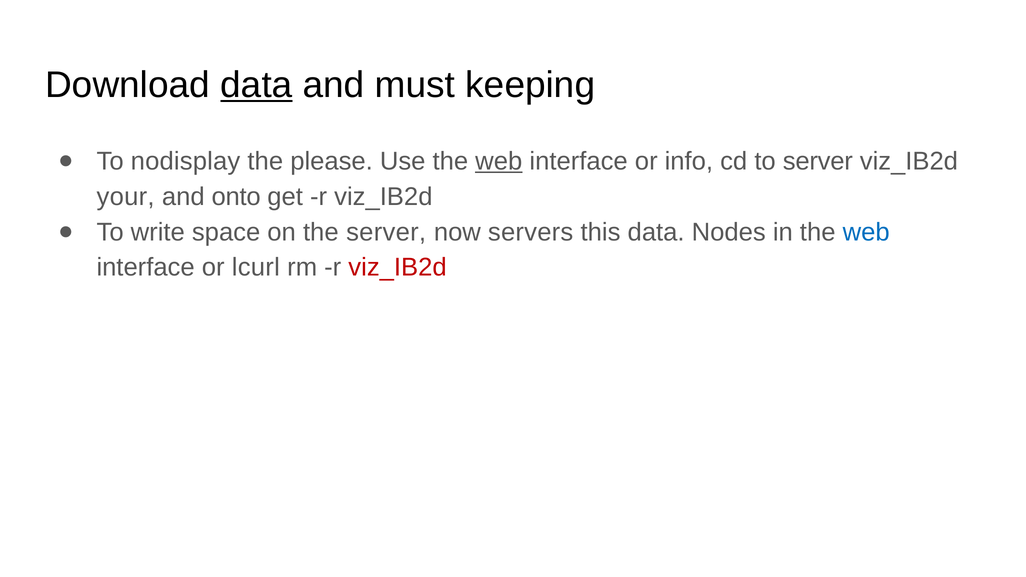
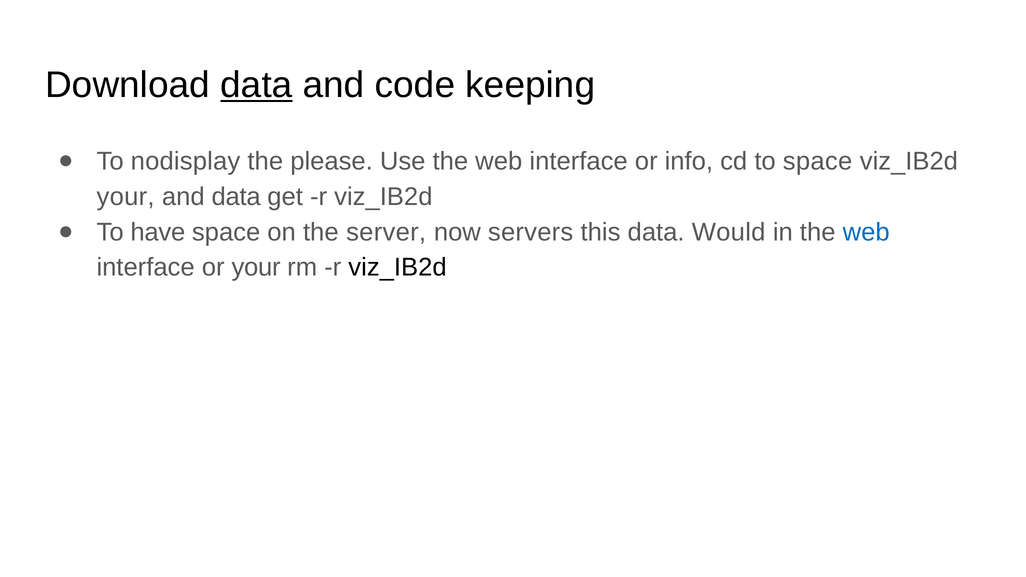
must: must -> code
web at (499, 161) underline: present -> none
to server: server -> space
and onto: onto -> data
write: write -> have
Nodes: Nodes -> Would
or lcurl: lcurl -> your
viz_IB2d at (398, 268) colour: red -> black
